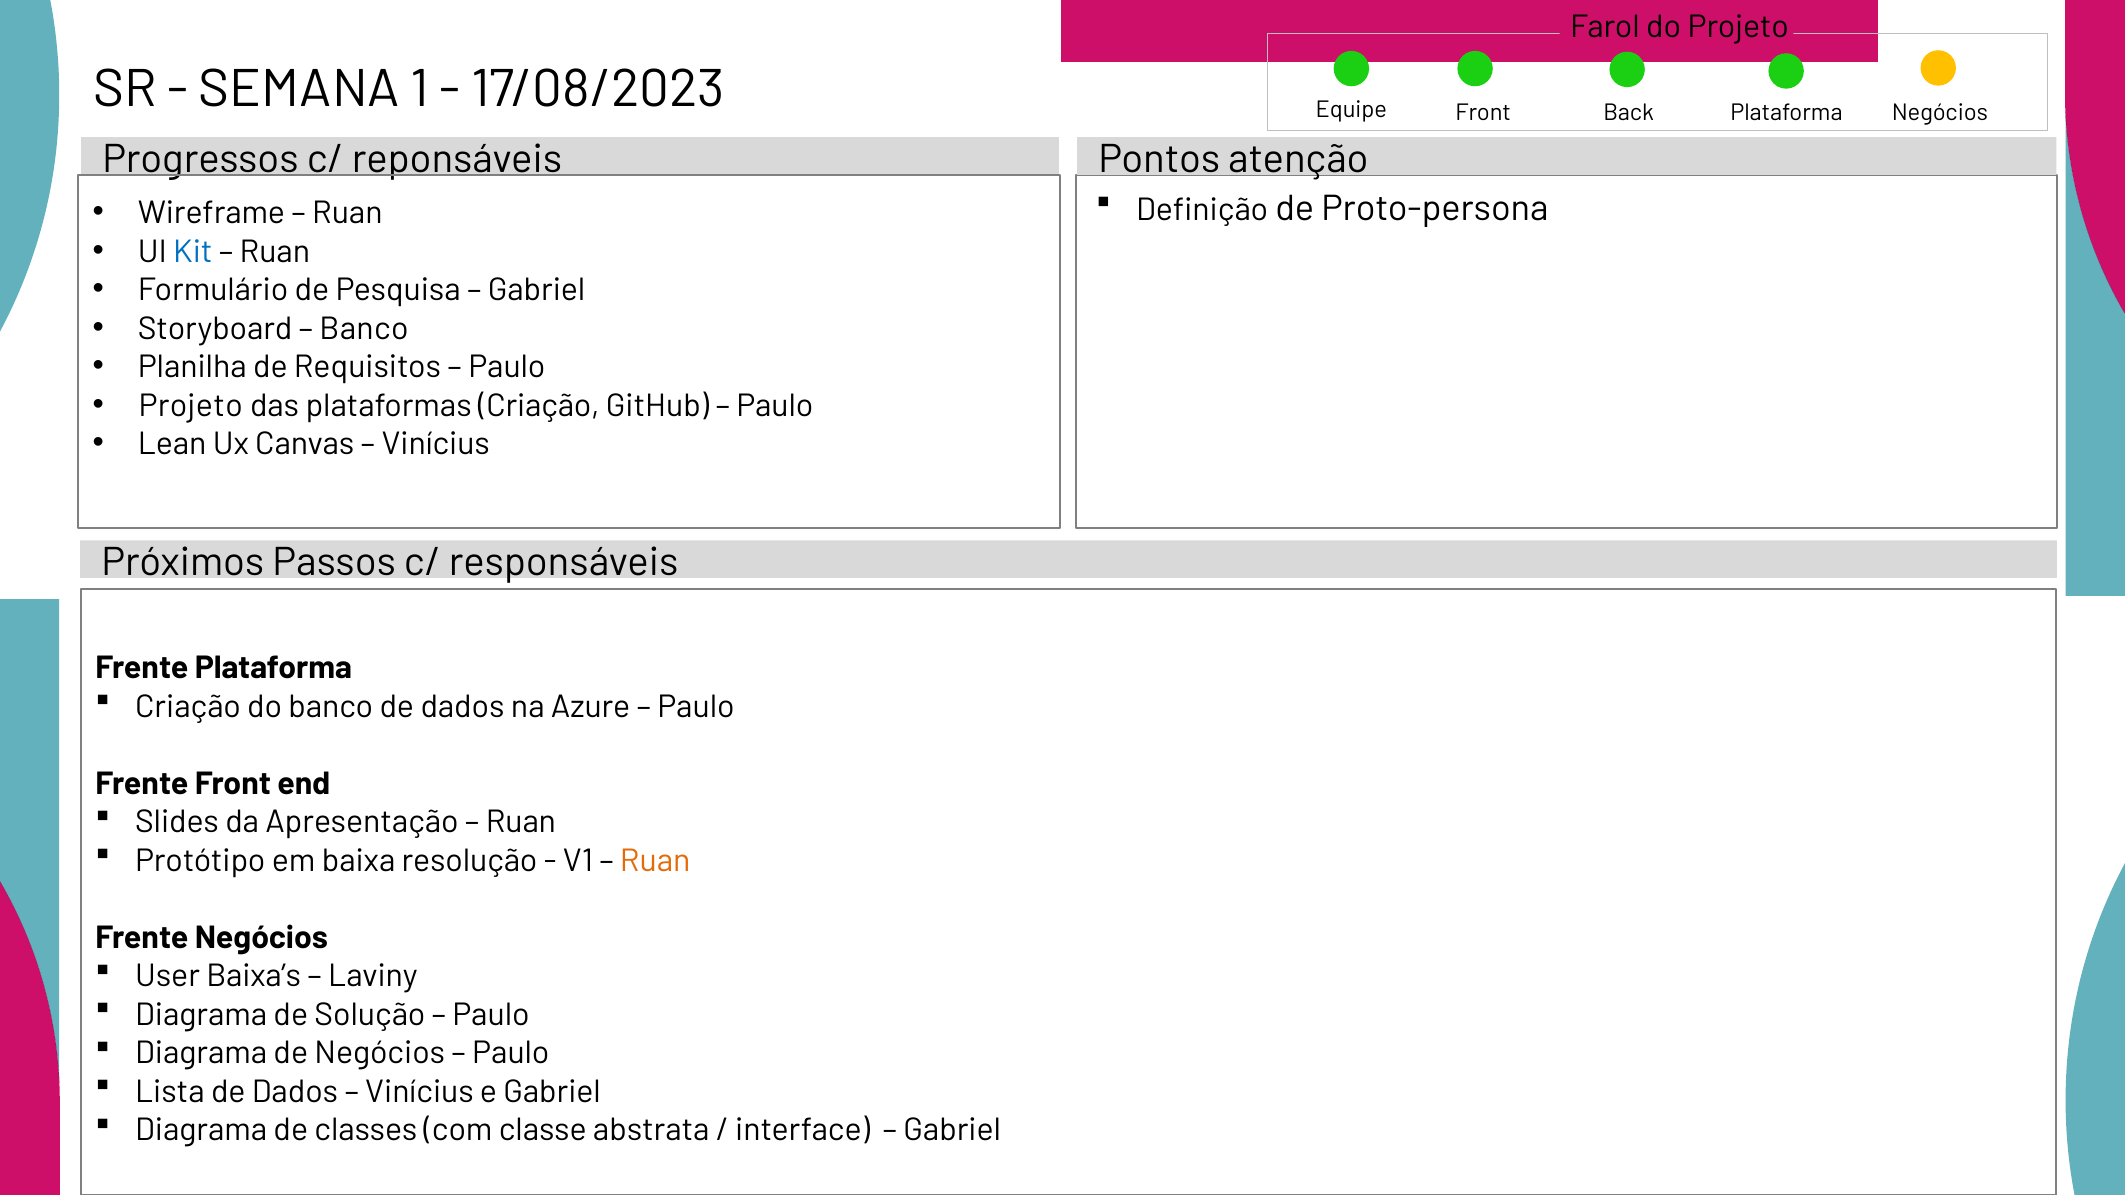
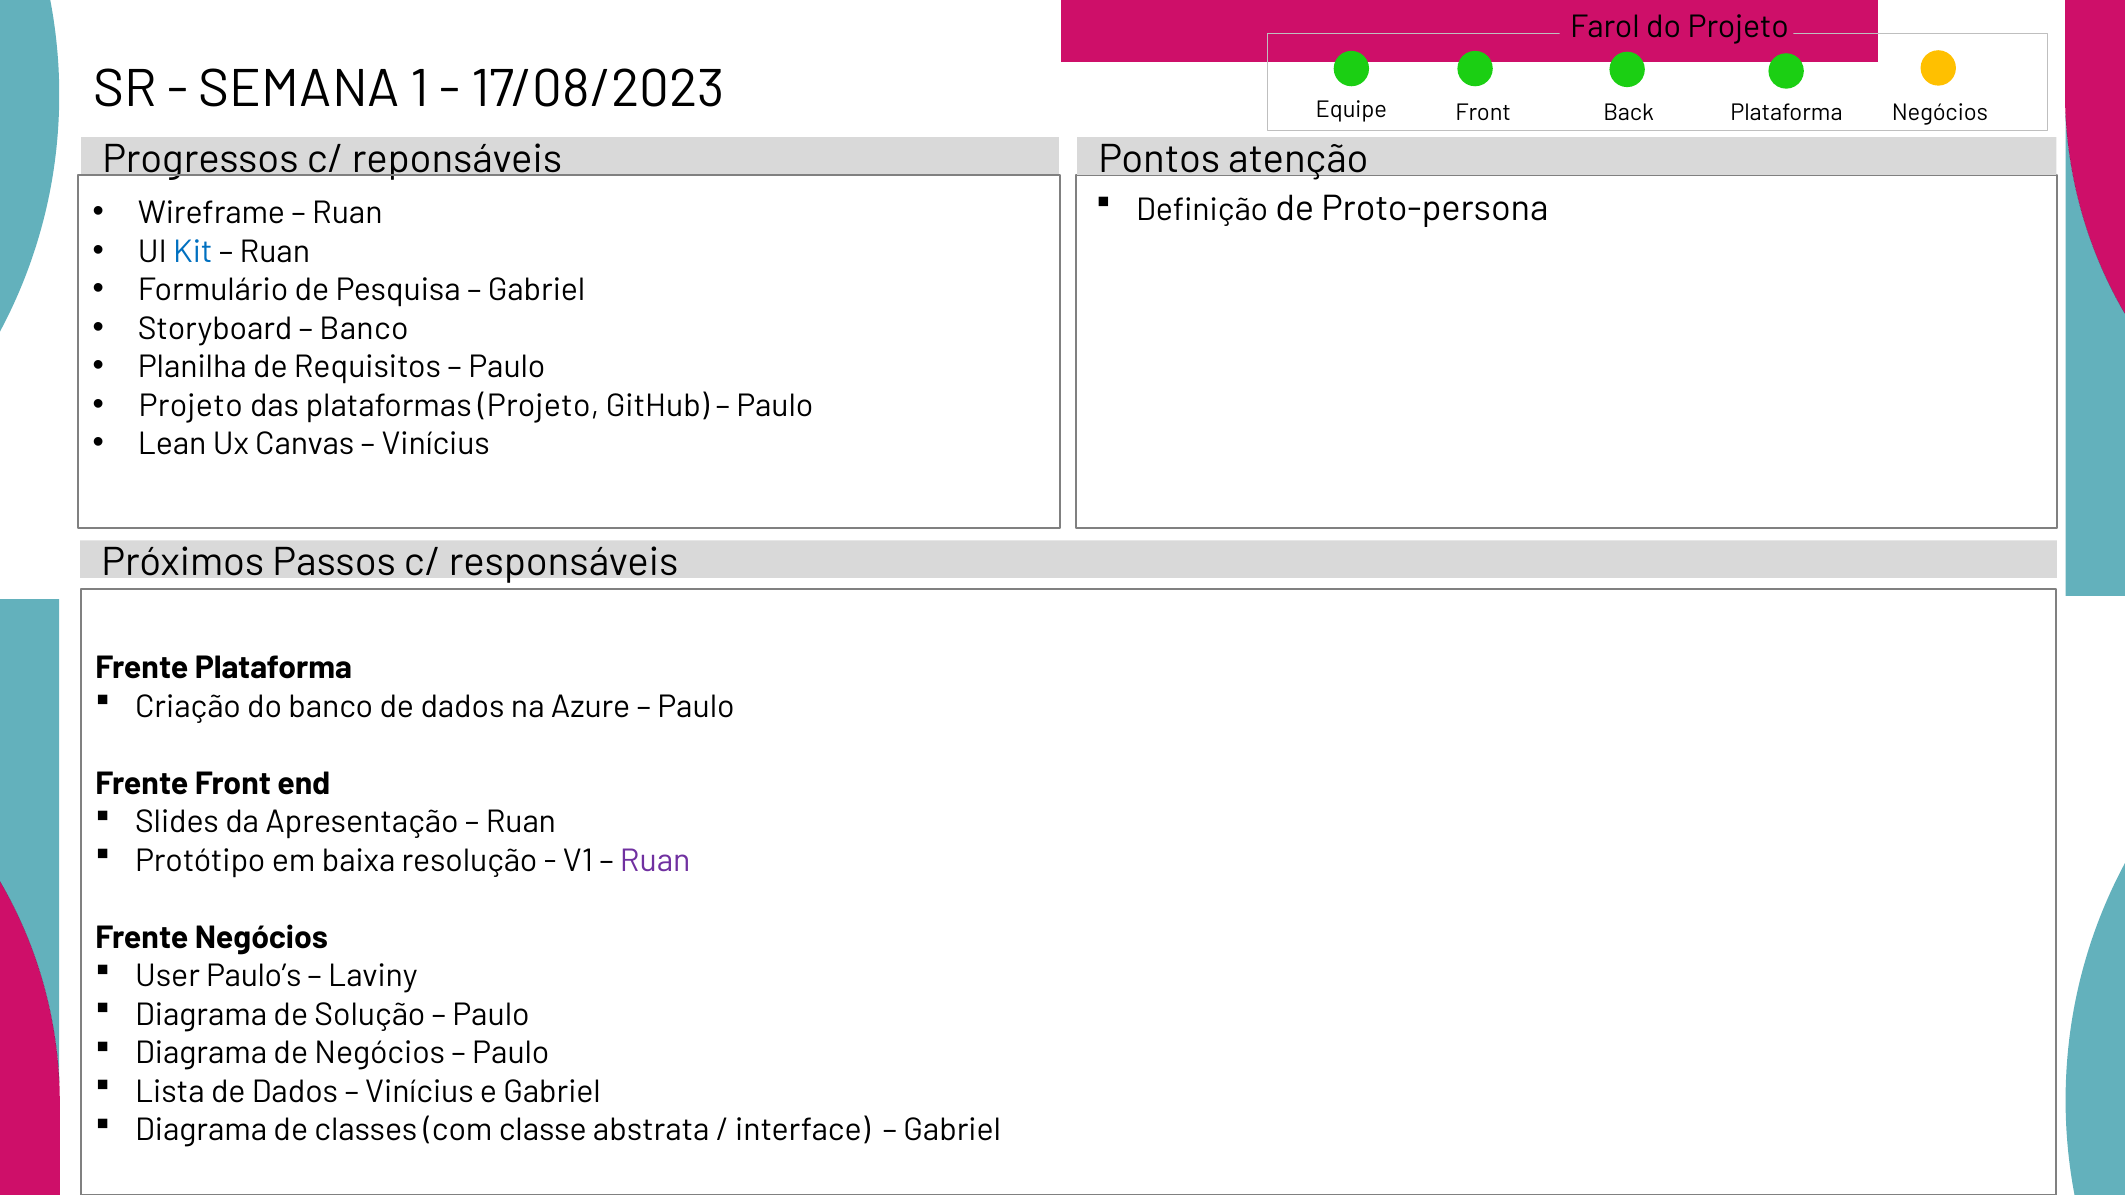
plataformas Criação: Criação -> Projeto
Ruan at (655, 861) colour: orange -> purple
Baixa’s: Baixa’s -> Paulo’s
